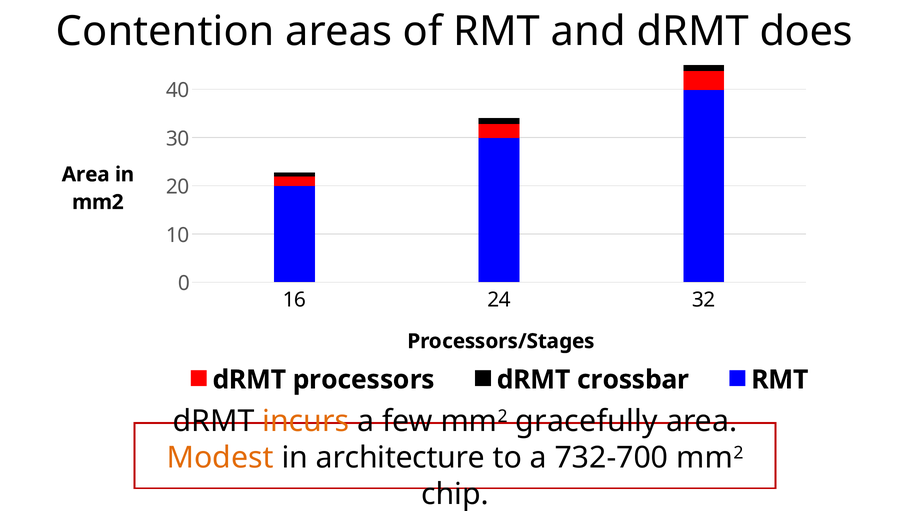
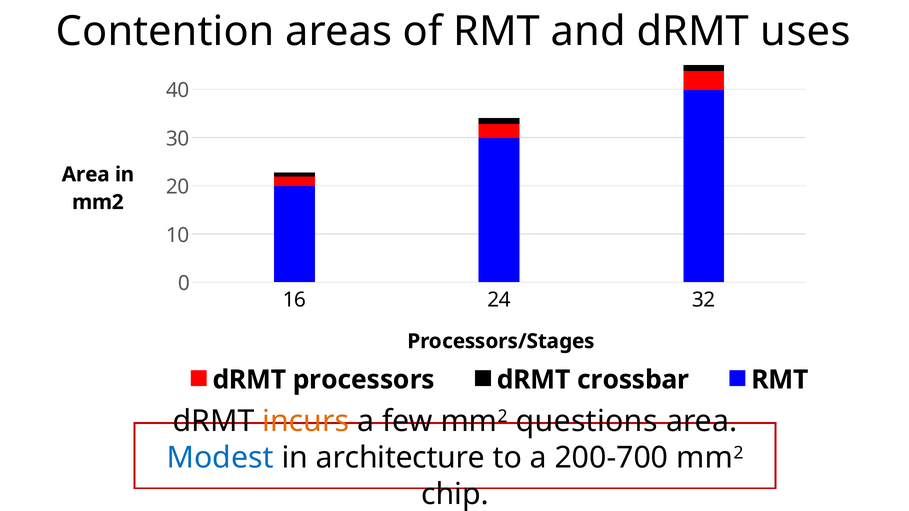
does: does -> uses
gracefully: gracefully -> questions
Modest colour: orange -> blue
732-700: 732-700 -> 200-700
